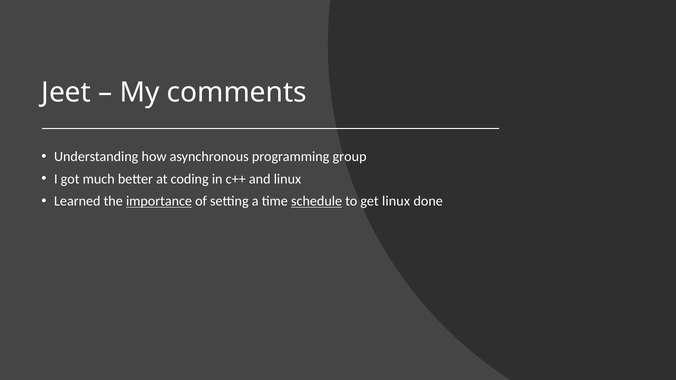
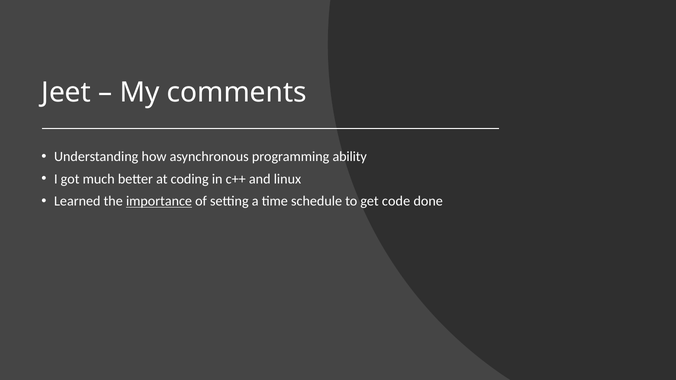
group: group -> ability
schedule underline: present -> none
get linux: linux -> code
